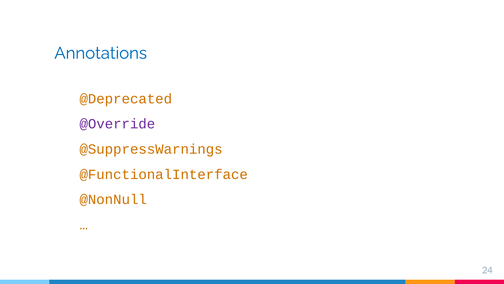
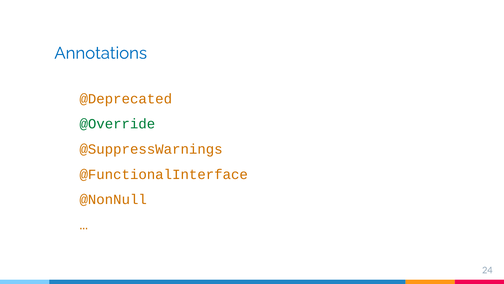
@Override colour: purple -> green
